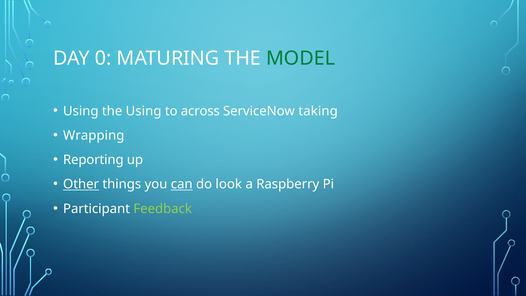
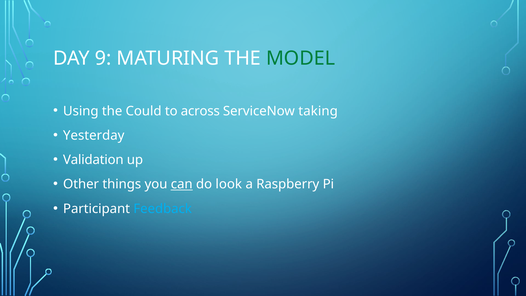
0: 0 -> 9
the Using: Using -> Could
Wrapping: Wrapping -> Yesterday
Reporting: Reporting -> Validation
Other underline: present -> none
Feedback colour: light green -> light blue
